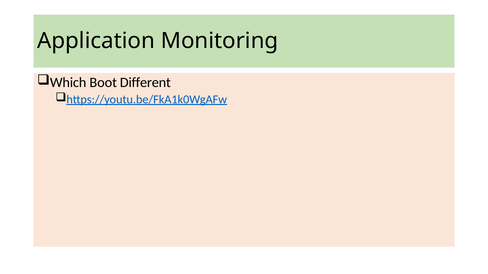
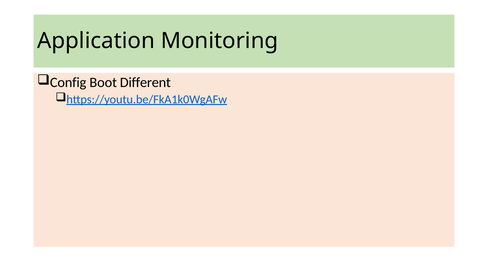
Which: Which -> Config
